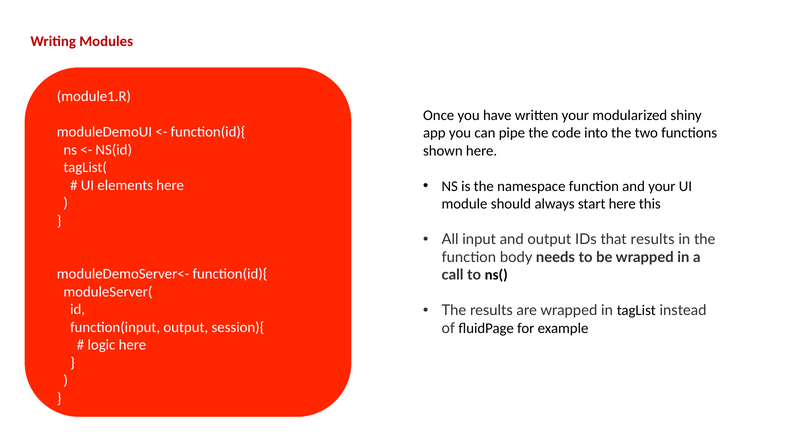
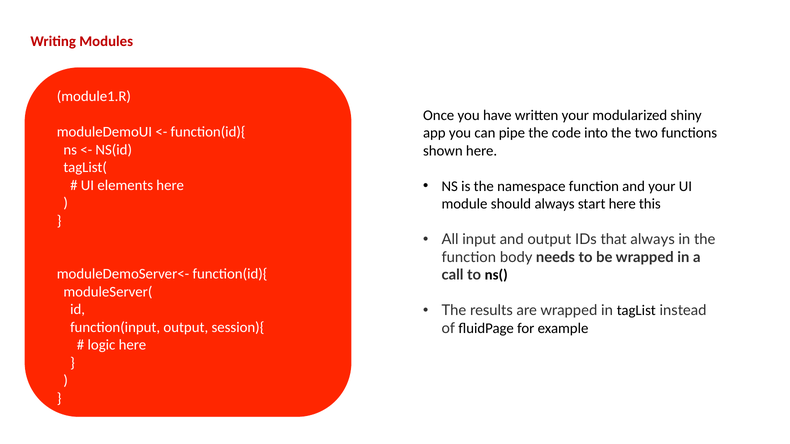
that results: results -> always
